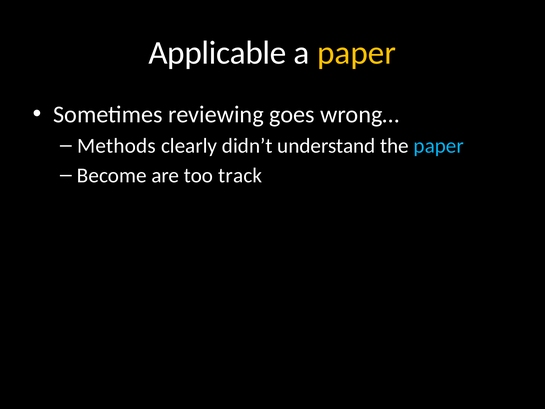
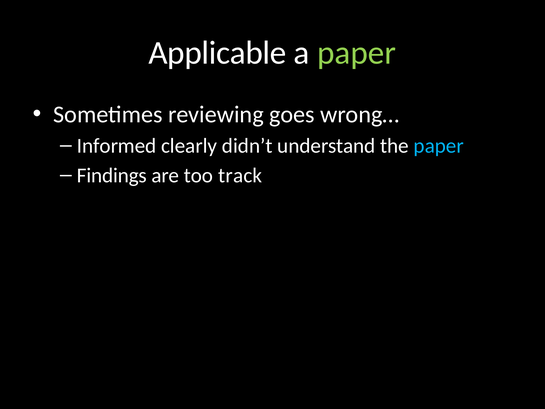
paper at (357, 53) colour: yellow -> light green
Methods: Methods -> Informed
Become: Become -> Findings
